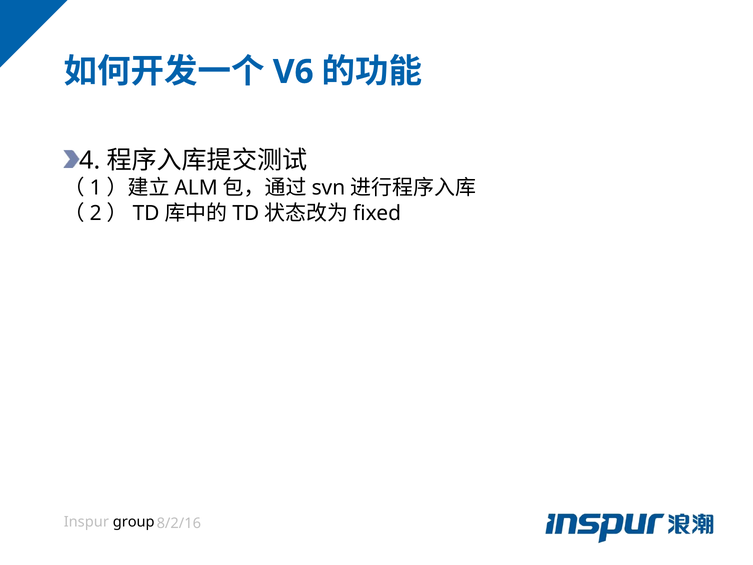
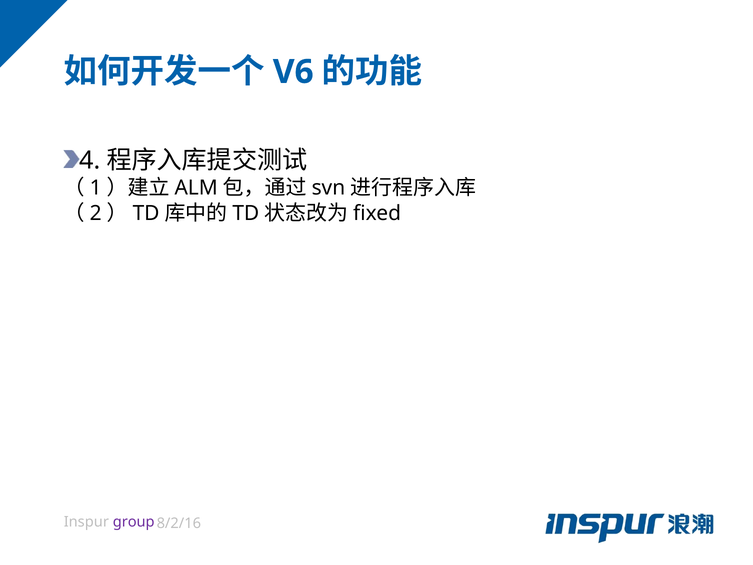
group colour: black -> purple
